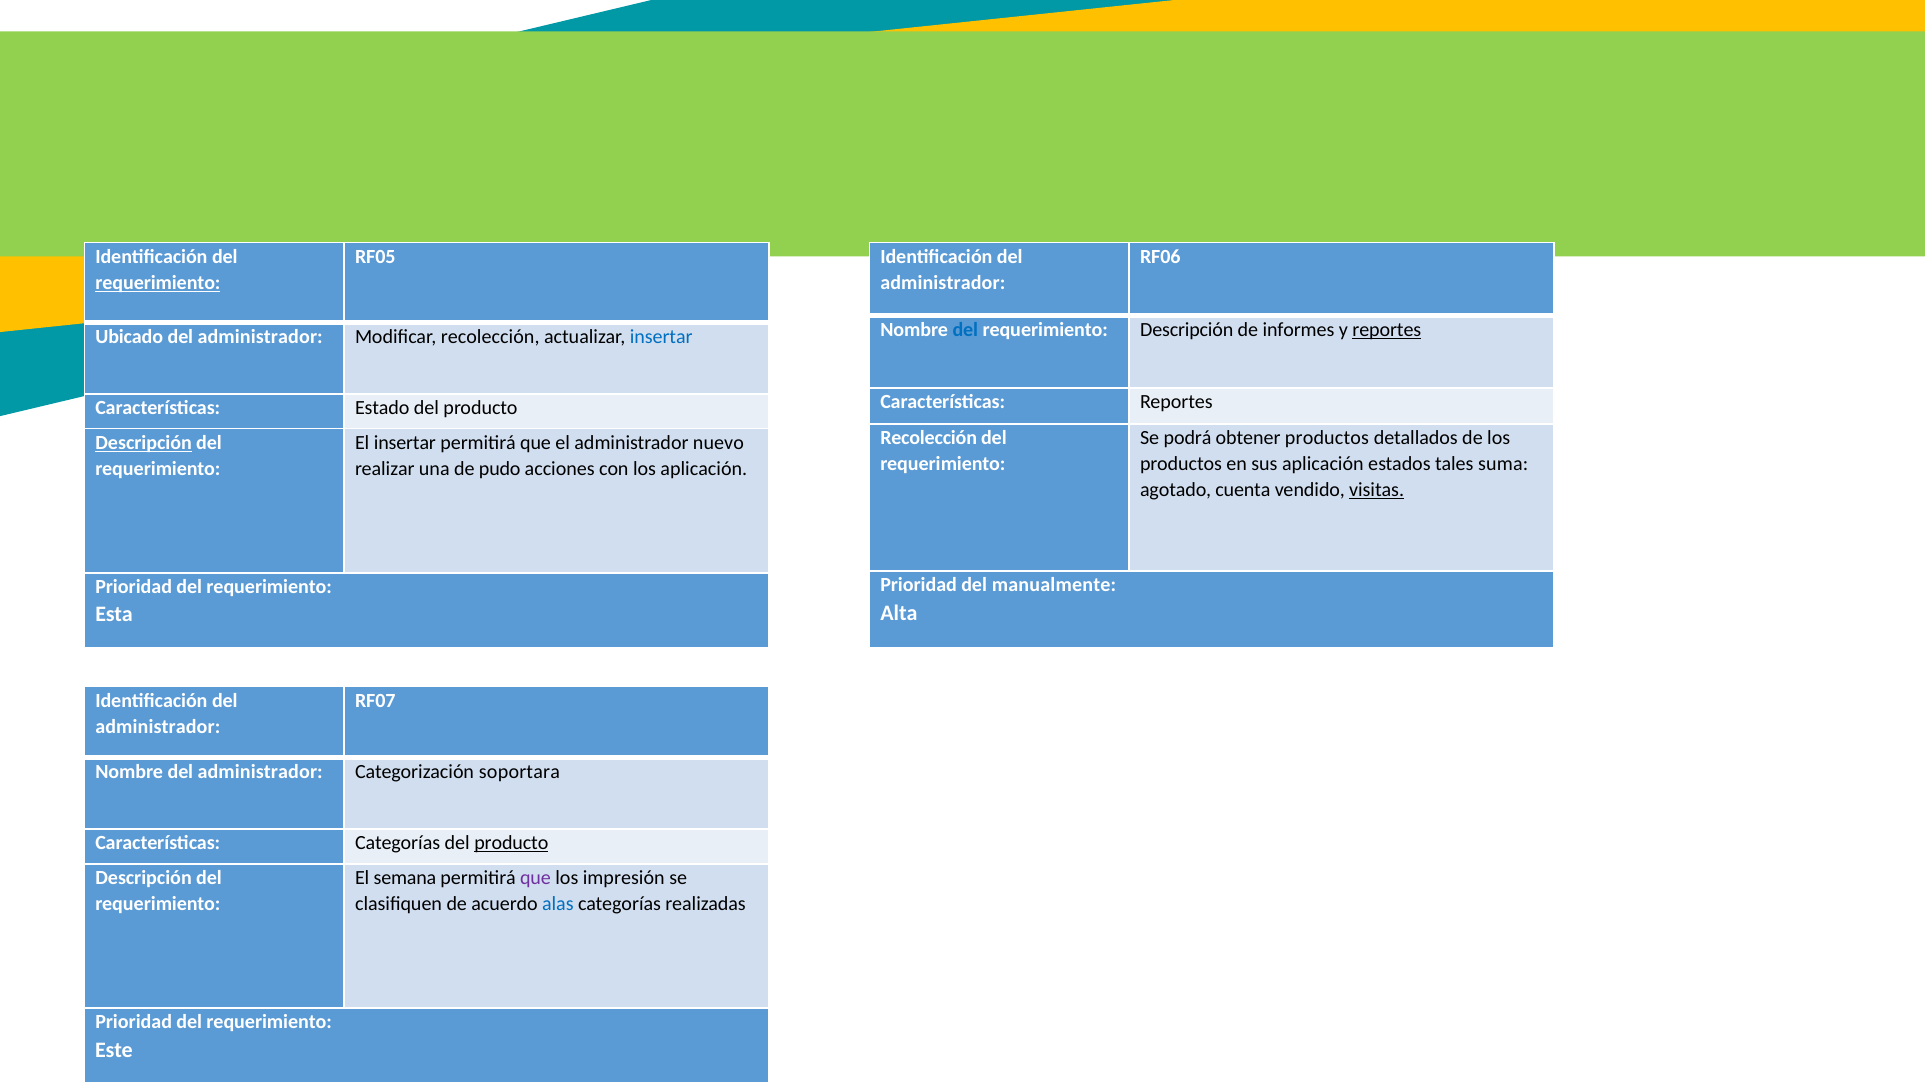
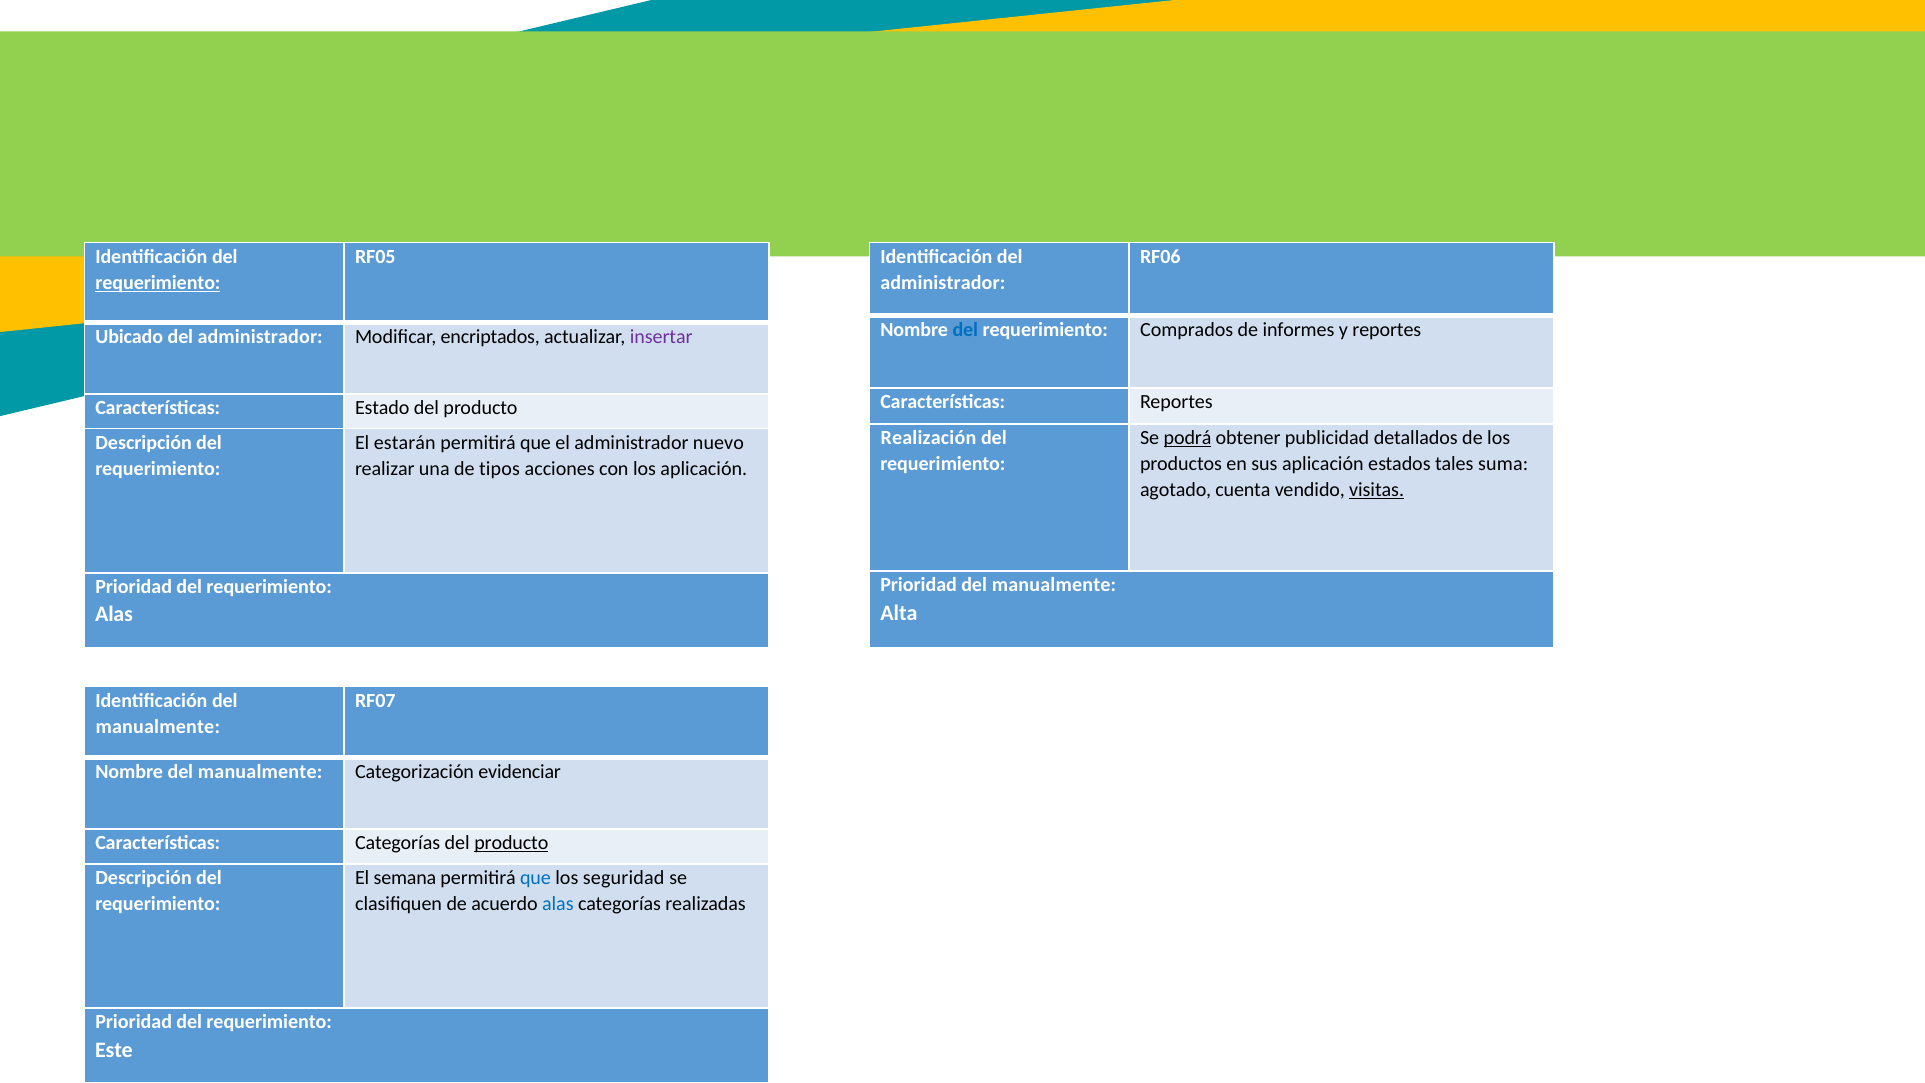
requerimiento Descripción: Descripción -> Comprados
reportes at (1387, 329) underline: present -> none
Modificar recolección: recolección -> encriptados
insertar at (661, 336) colour: blue -> purple
Recolección at (929, 438): Recolección -> Realización
podrá underline: none -> present
obtener productos: productos -> publicidad
Descripción at (144, 442) underline: present -> none
El insertar: insertar -> estarán
pudo: pudo -> tipos
Esta at (114, 614): Esta -> Alas
administrador at (158, 726): administrador -> manualmente
Nombre del administrador: administrador -> manualmente
soportara: soportara -> evidenciar
que at (535, 878) colour: purple -> blue
impresión: impresión -> seguridad
